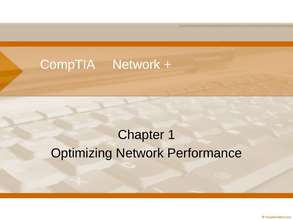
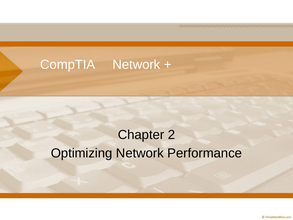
1: 1 -> 2
